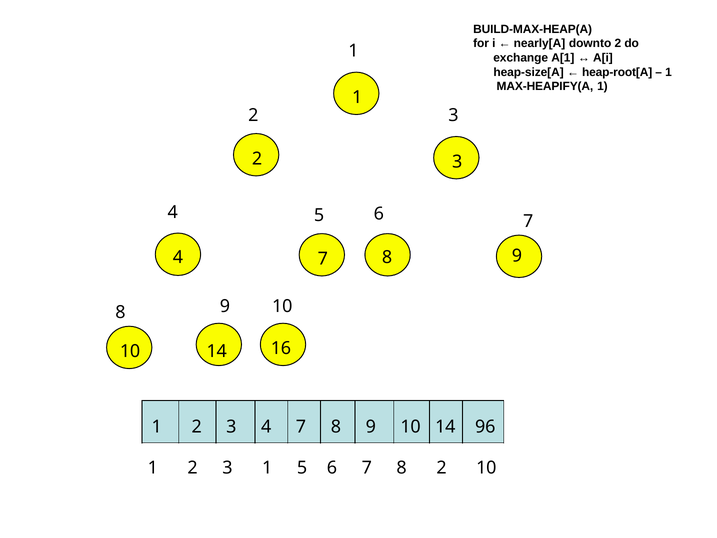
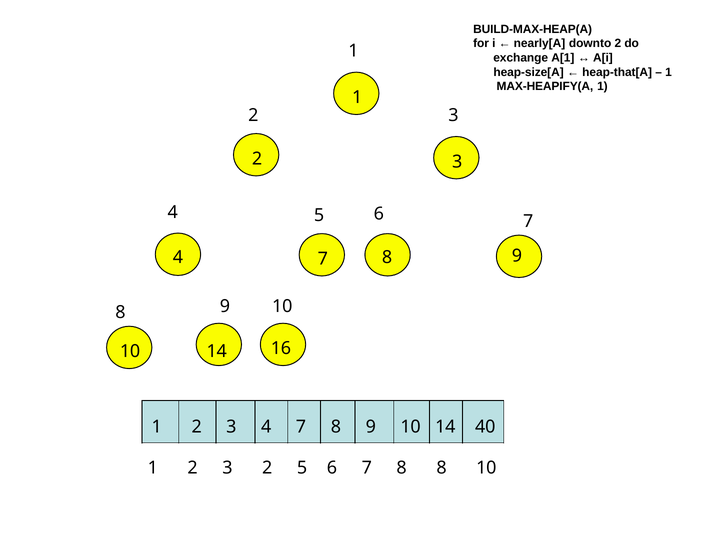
heap-root[A: heap-root[A -> heap-that[A
96: 96 -> 40
3 1: 1 -> 2
8 2: 2 -> 8
